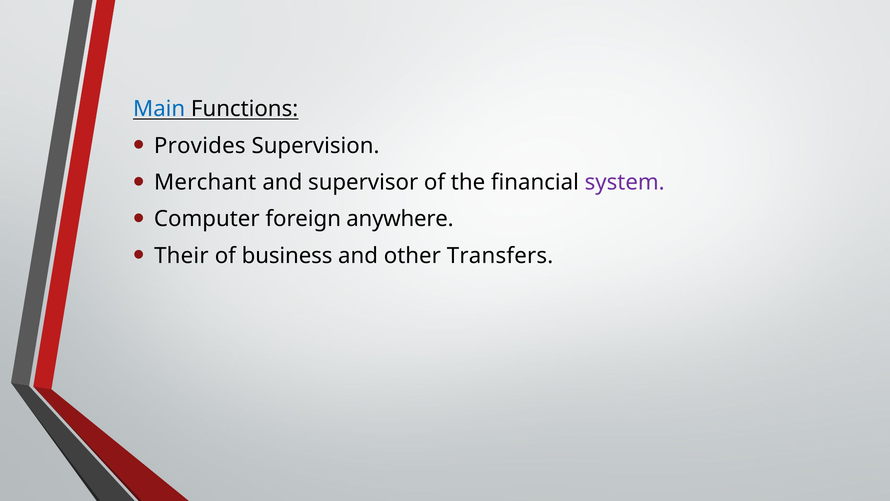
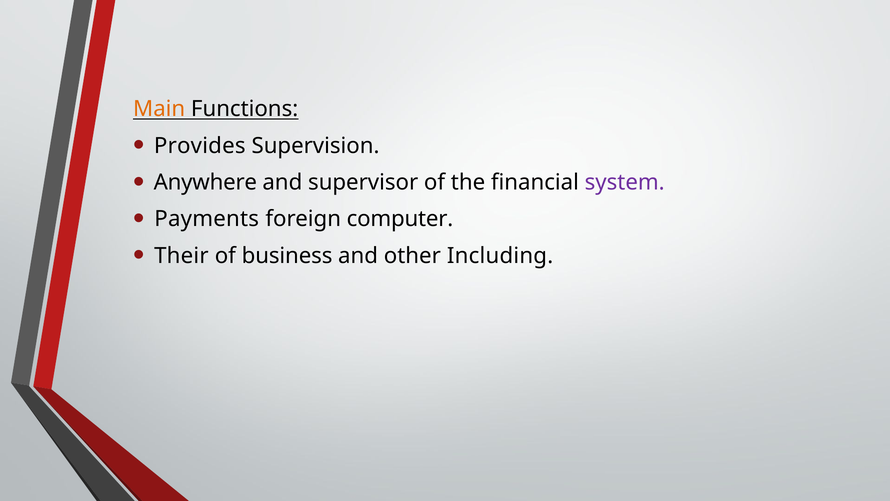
Main colour: blue -> orange
Merchant: Merchant -> Anywhere
Computer: Computer -> Payments
anywhere: anywhere -> computer
Transfers: Transfers -> Including
